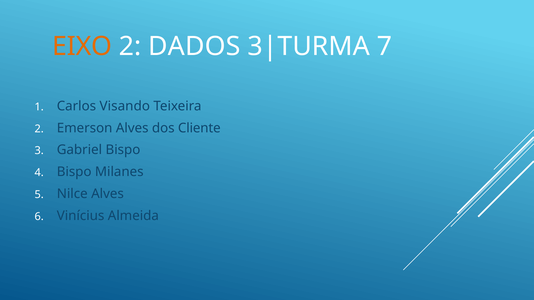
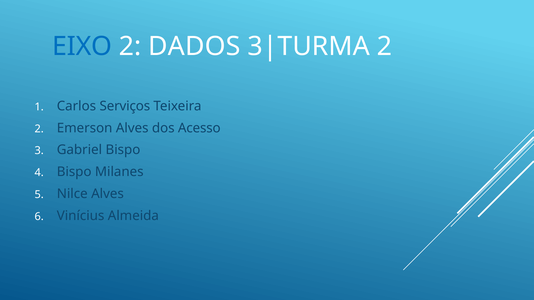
EIXO colour: orange -> blue
7 at (384, 47): 7 -> 2
Visando: Visando -> Serviços
Cliente: Cliente -> Acesso
